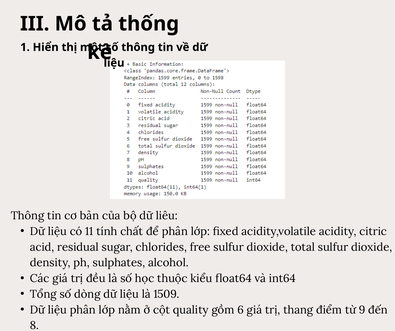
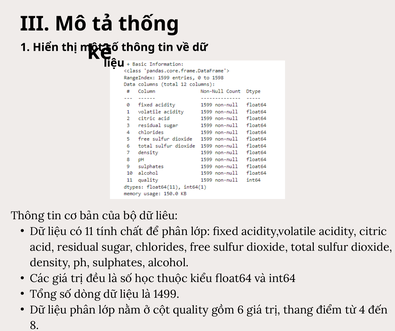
1509: 1509 -> 1499
9: 9 -> 4
